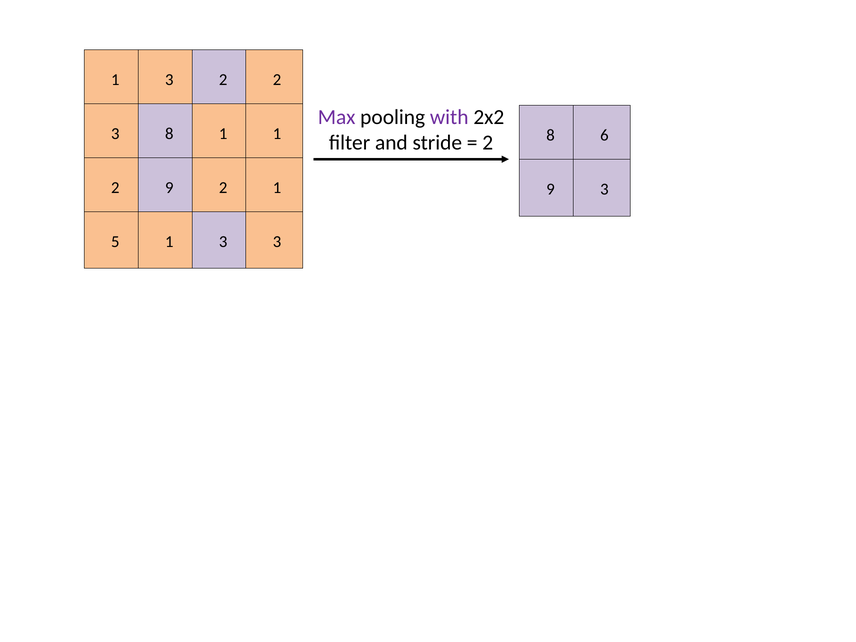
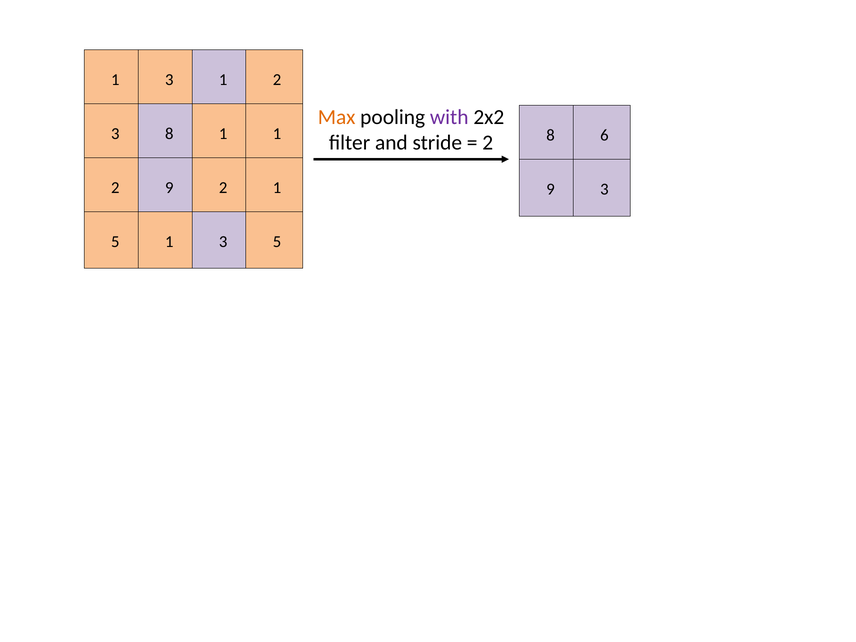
3 2: 2 -> 1
Max colour: purple -> orange
3 3: 3 -> 5
